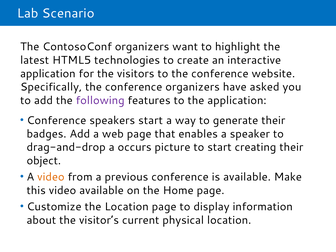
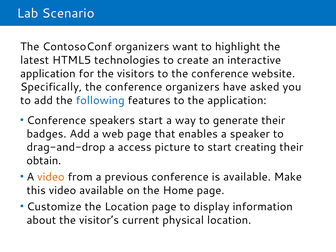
following colour: purple -> blue
occurs: occurs -> access
object: object -> obtain
